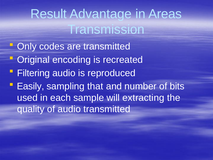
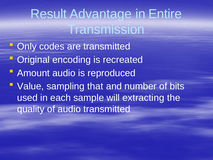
Areas: Areas -> Entire
Filtering: Filtering -> Amount
Easily: Easily -> Value
